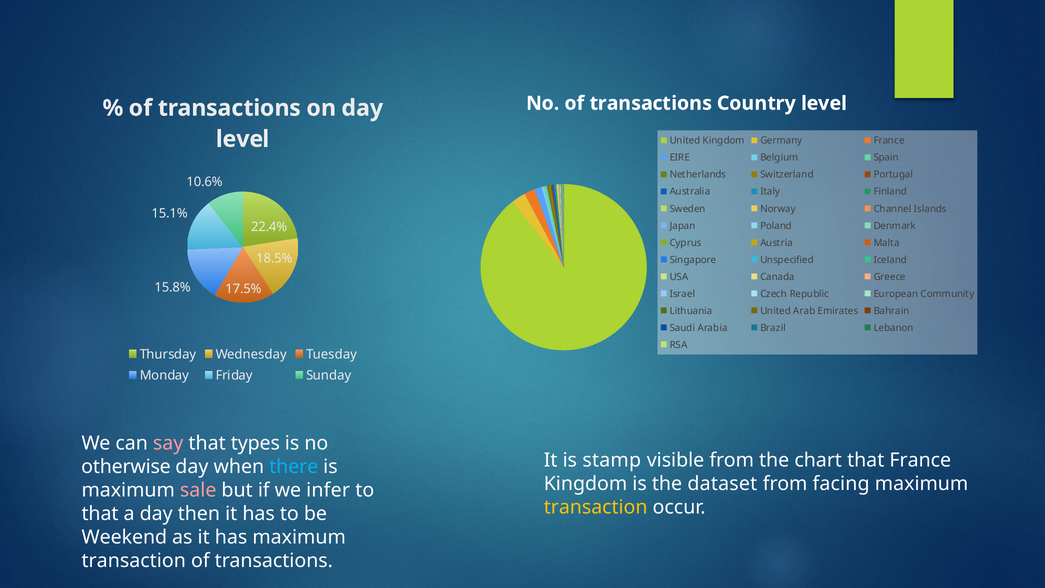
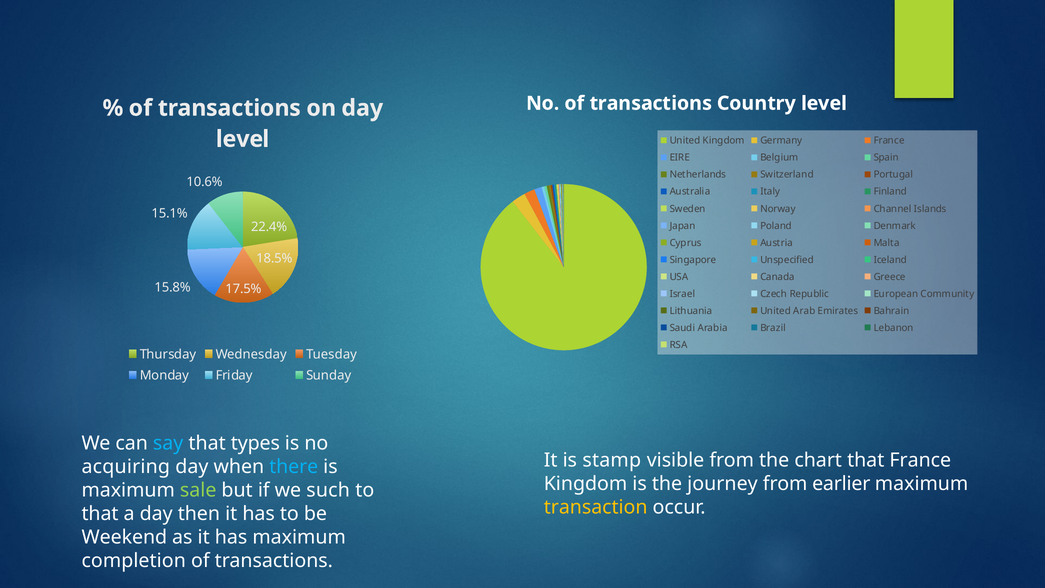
say colour: pink -> light blue
otherwise: otherwise -> acquiring
dataset: dataset -> journey
facing: facing -> earlier
sale colour: pink -> light green
infer: infer -> such
transaction at (134, 560): transaction -> completion
